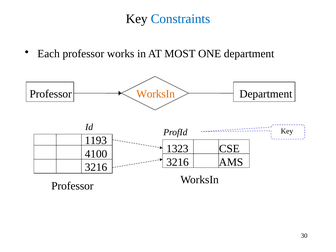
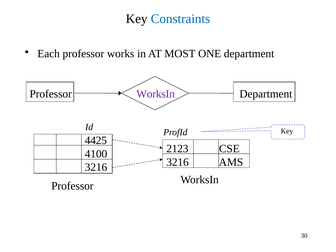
WorksIn at (156, 94) colour: orange -> purple
1193: 1193 -> 4425
1323: 1323 -> 2123
